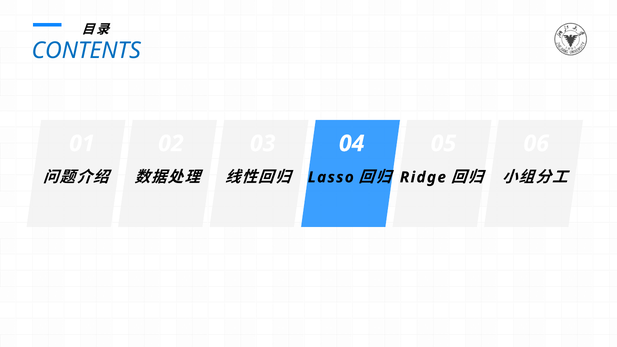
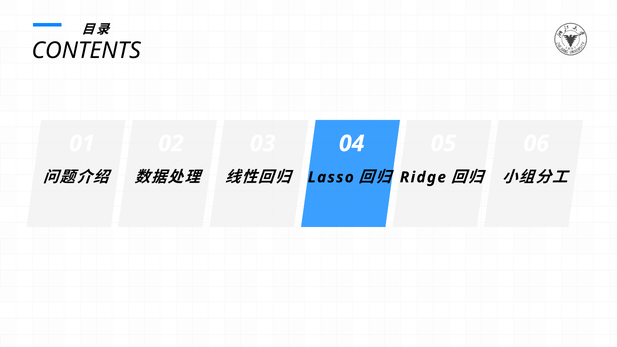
CONTENTS colour: blue -> black
